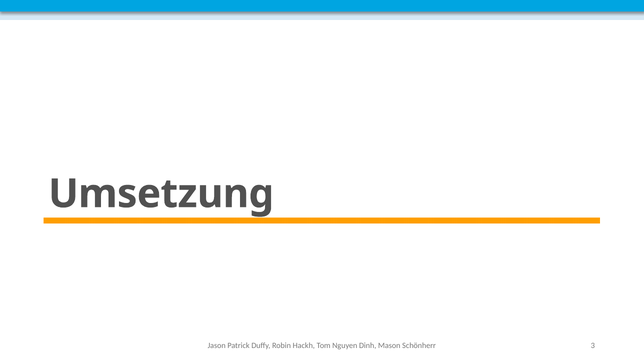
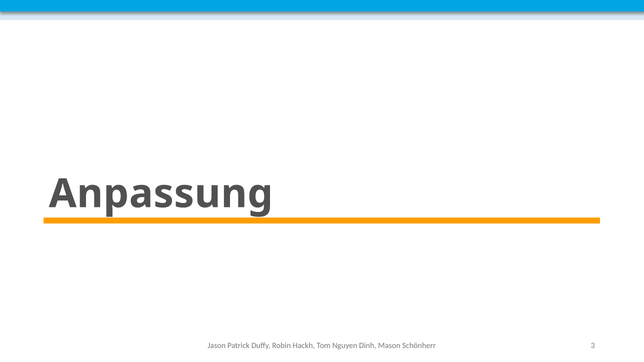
Umsetzung: Umsetzung -> Anpassung
